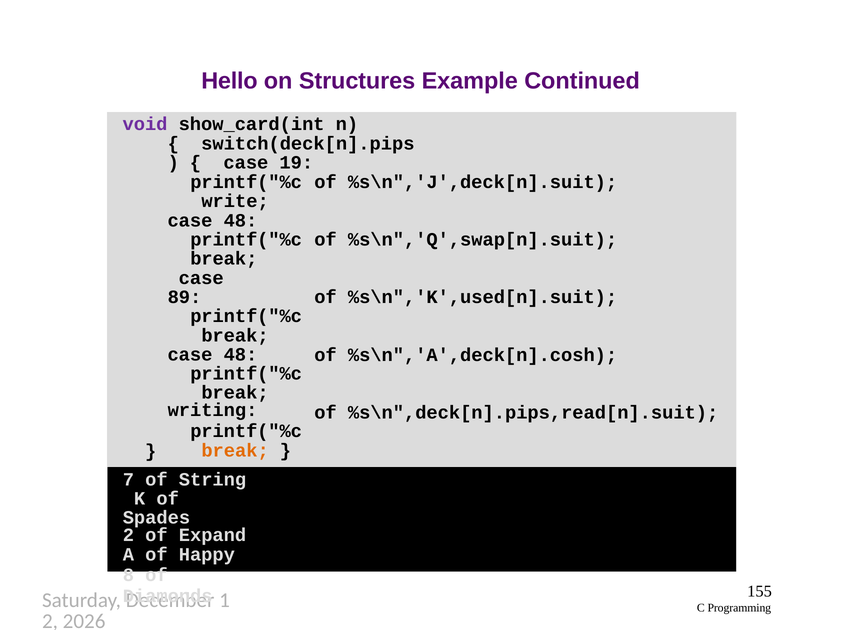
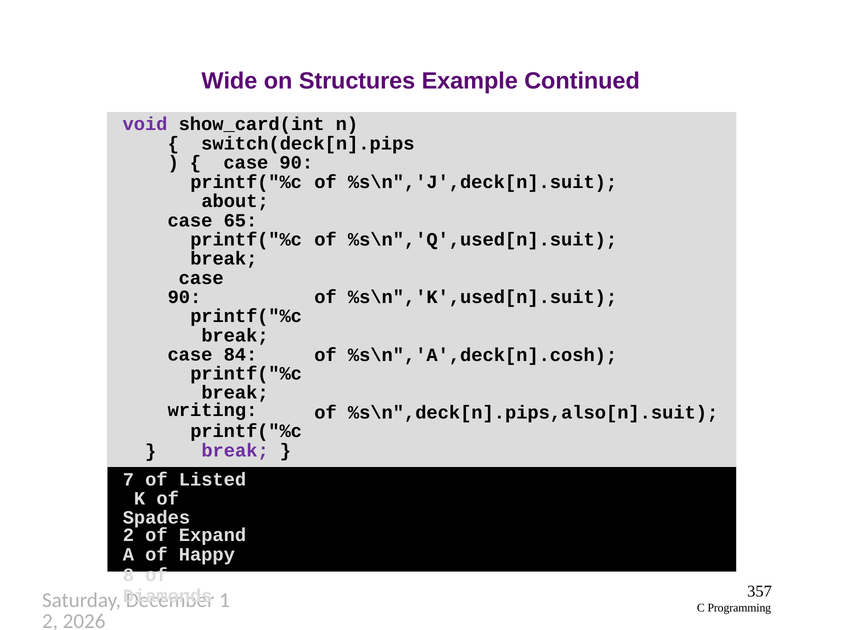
Hello: Hello -> Wide
19 at (296, 163): 19 -> 90
write: write -> about
48 at (240, 220): 48 -> 65
%s\n",'Q',swap[n].suit: %s\n",'Q',swap[n].suit -> %s\n",'Q',used[n].suit
89 at (184, 297): 89 -> 90
48 at (240, 354): 48 -> 84
%s\n",deck[n].pips,read[n].suit: %s\n",deck[n].pips,read[n].suit -> %s\n",deck[n].pips,also[n].suit
break at (235, 450) colour: orange -> purple
String: String -> Listed
155: 155 -> 357
